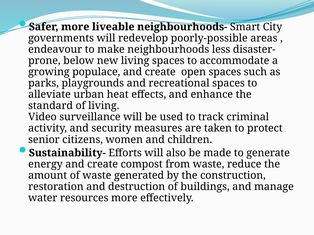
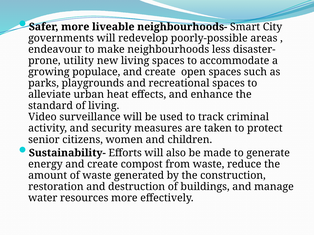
below: below -> utility
